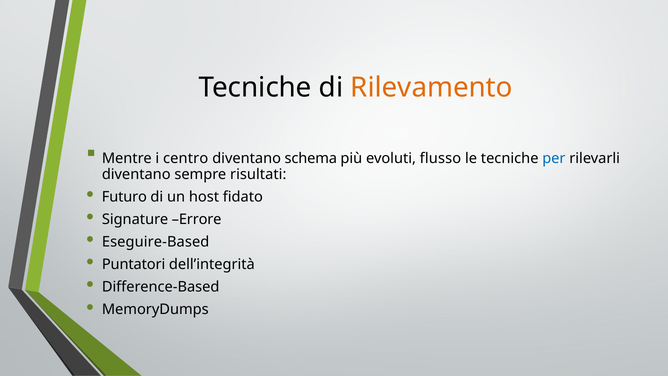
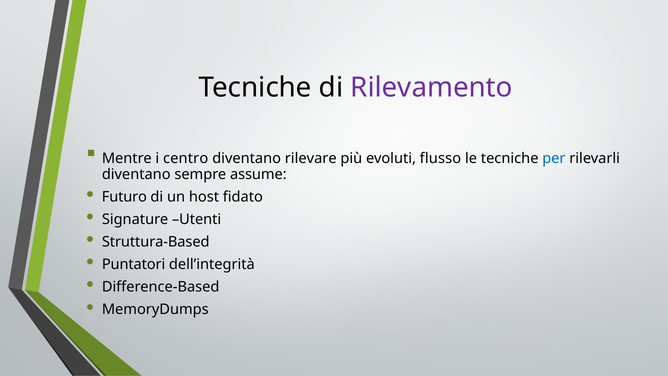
Rilevamento colour: orange -> purple
schema: schema -> rilevare
risultati: risultati -> assume
Errore: Errore -> Utenti
Eseguire-Based: Eseguire-Based -> Struttura-Based
